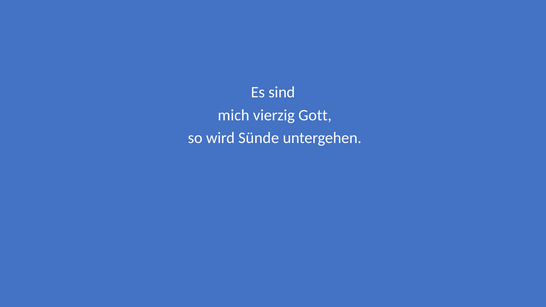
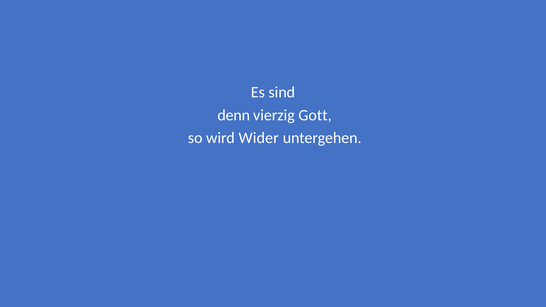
mich: mich -> denn
Sünde: Sünde -> Wider
